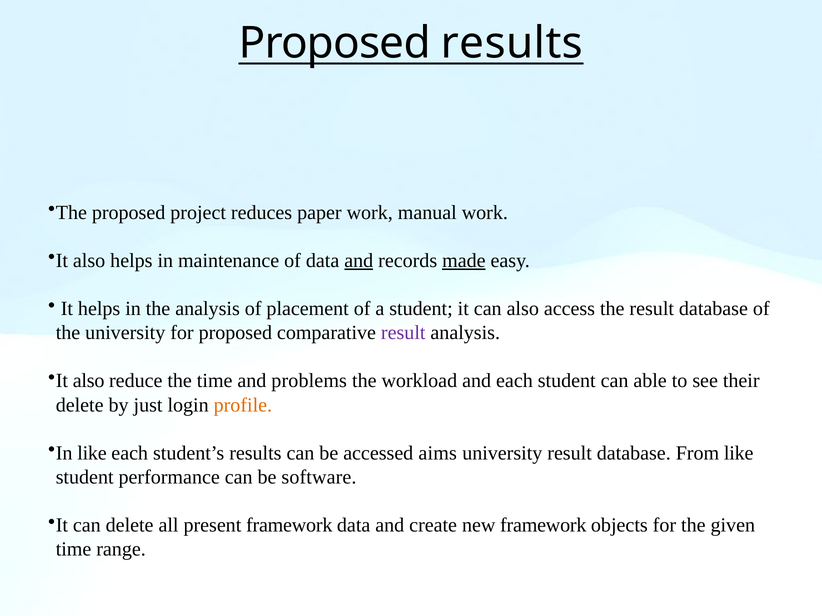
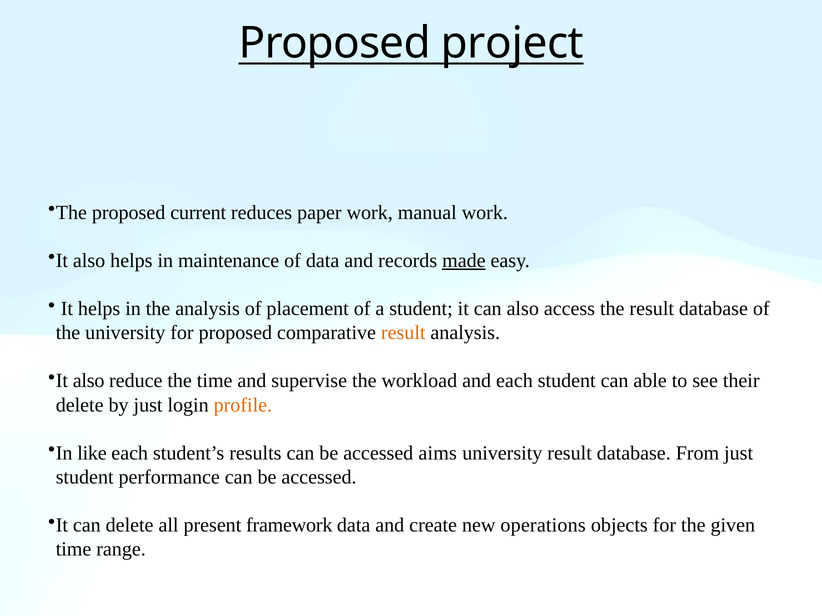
Proposed results: results -> project
project: project -> current
and at (359, 261) underline: present -> none
result at (403, 333) colour: purple -> orange
problems: problems -> supervise
From like: like -> just
performance can be software: software -> accessed
new framework: framework -> operations
